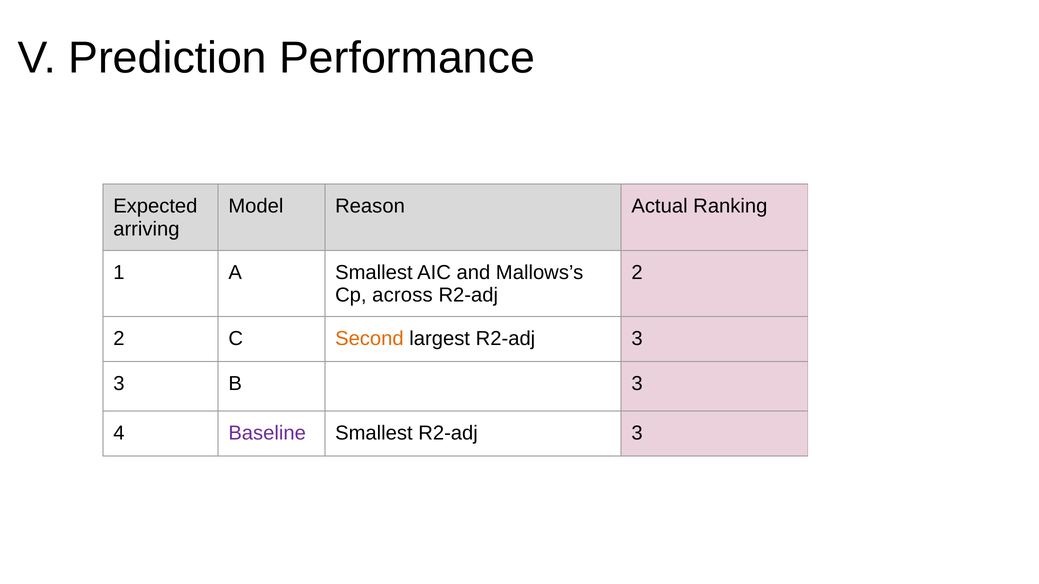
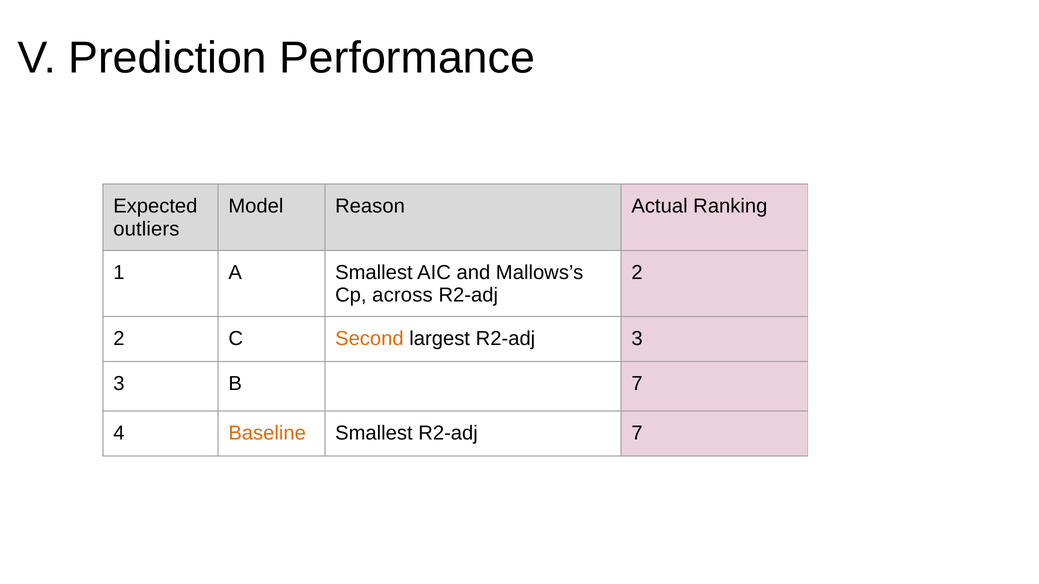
arriving: arriving -> outliers
B 3: 3 -> 7
Baseline colour: purple -> orange
Smallest R2-adj 3: 3 -> 7
